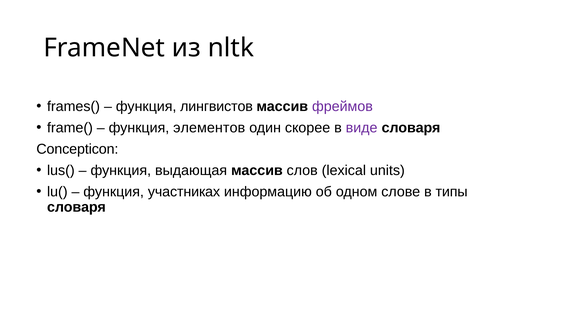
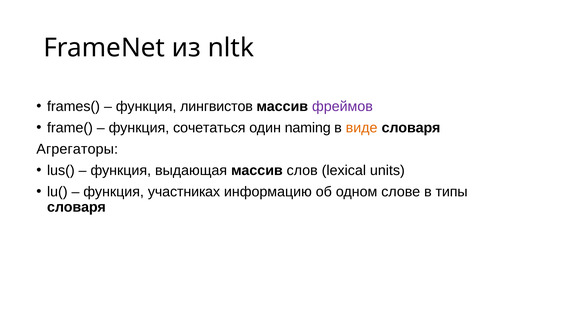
элементов: элементов -> сочетаться
скорее: скорее -> naming
виде colour: purple -> orange
Concepticon: Concepticon -> Агрегаторы
